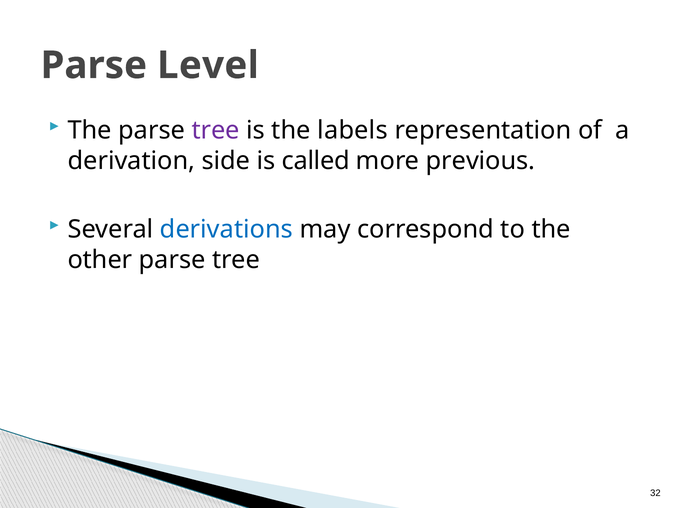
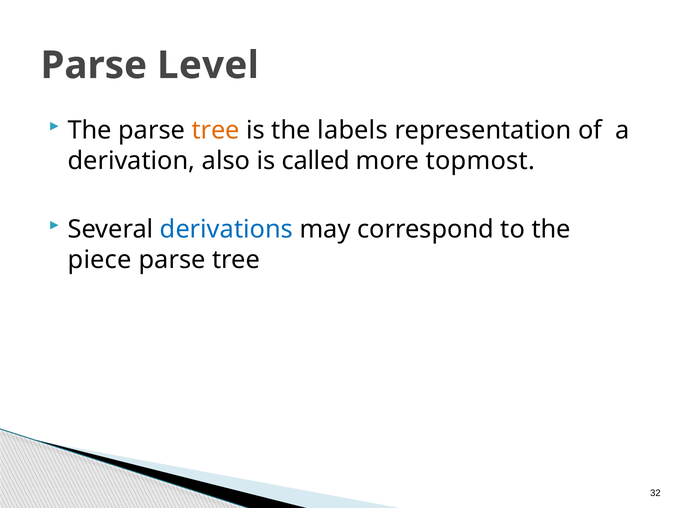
tree at (216, 130) colour: purple -> orange
side: side -> also
previous: previous -> topmost
other: other -> piece
